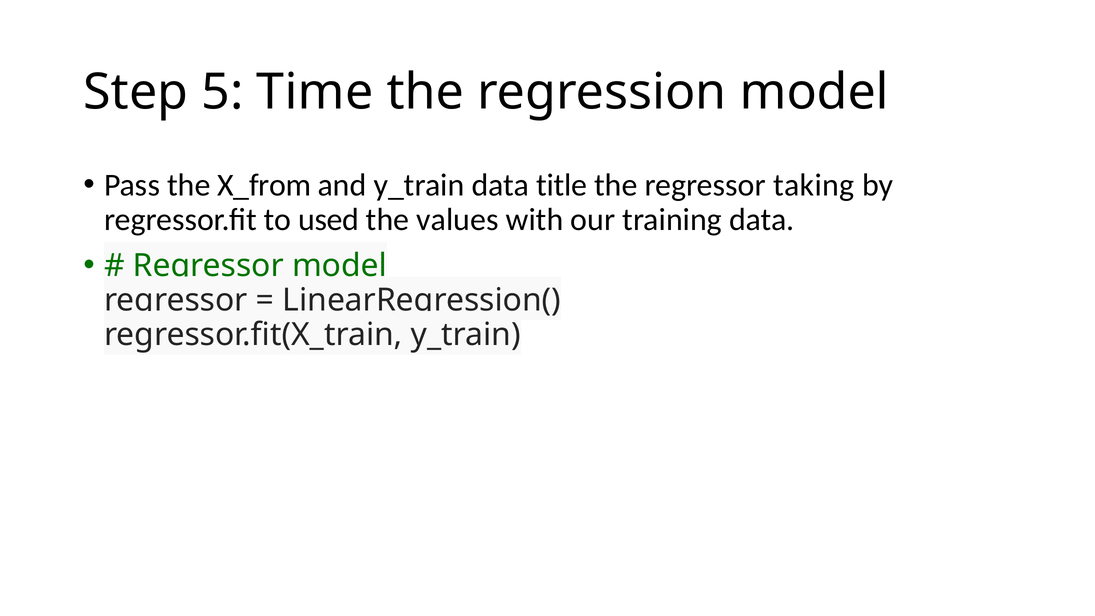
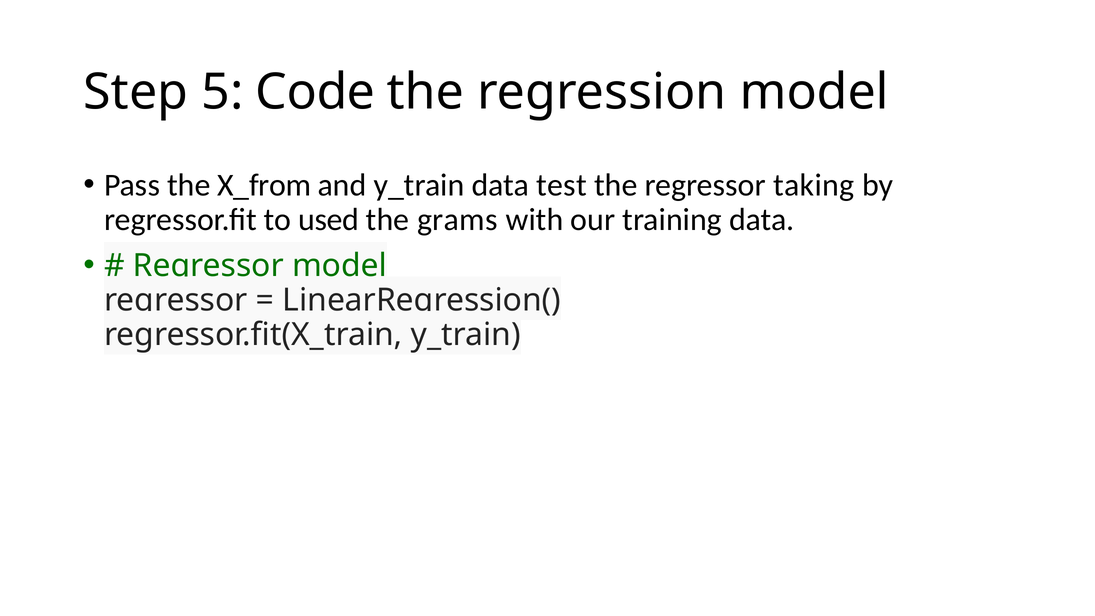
Time: Time -> Code
title: title -> test
values: values -> grams
